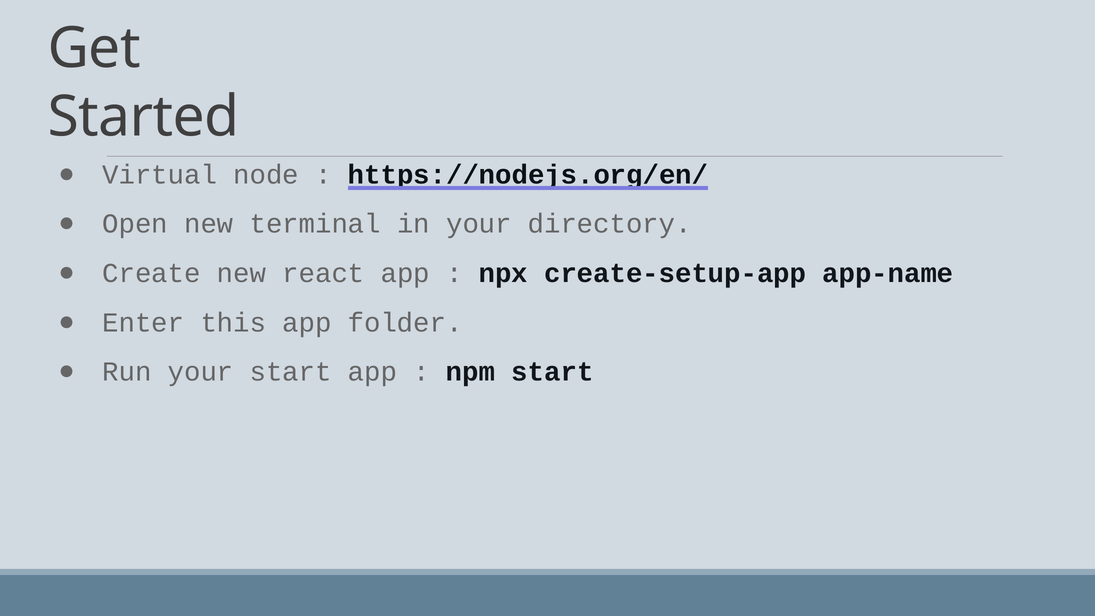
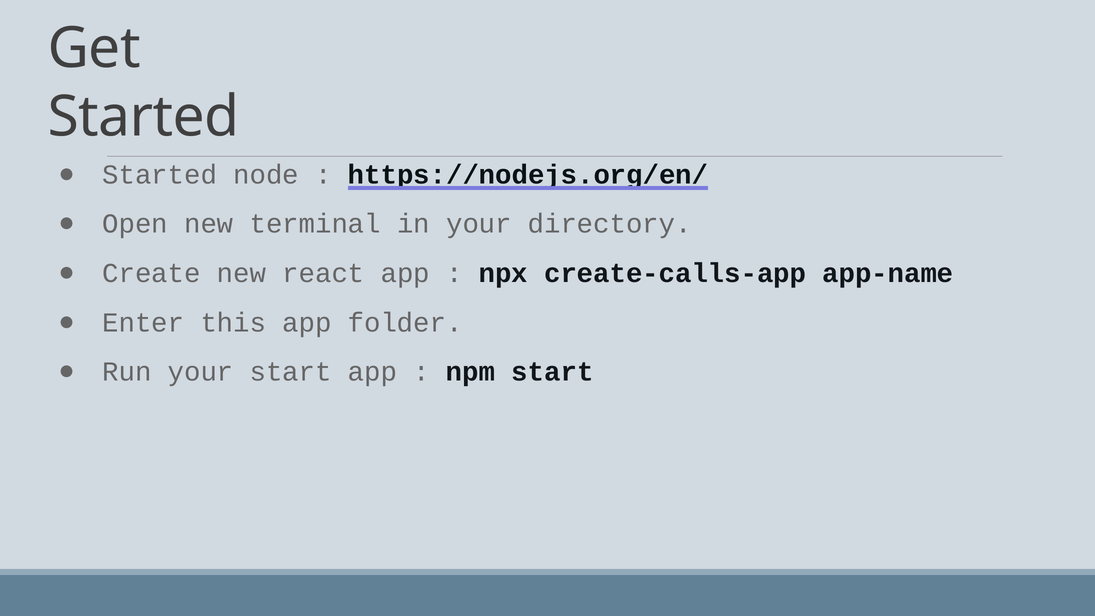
Virtual at (160, 175): Virtual -> Started
create-setup-app: create-setup-app -> create-calls-app
